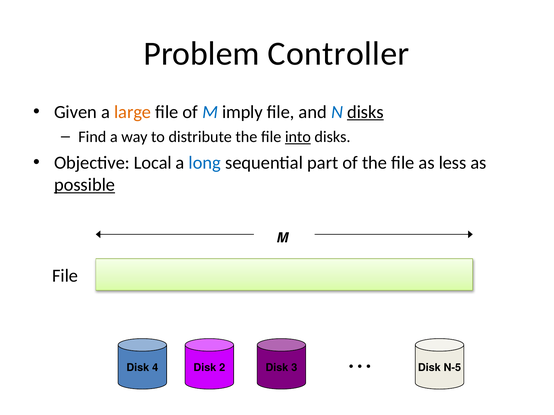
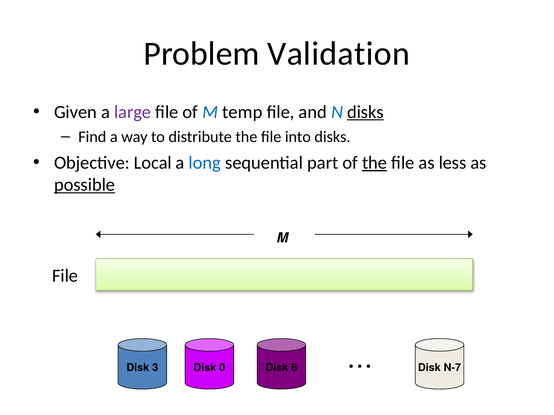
Controller: Controller -> Validation
large colour: orange -> purple
imply: imply -> temp
into underline: present -> none
the at (375, 163) underline: none -> present
4: 4 -> 3
2: 2 -> 0
3: 3 -> 6
N-5: N-5 -> N-7
